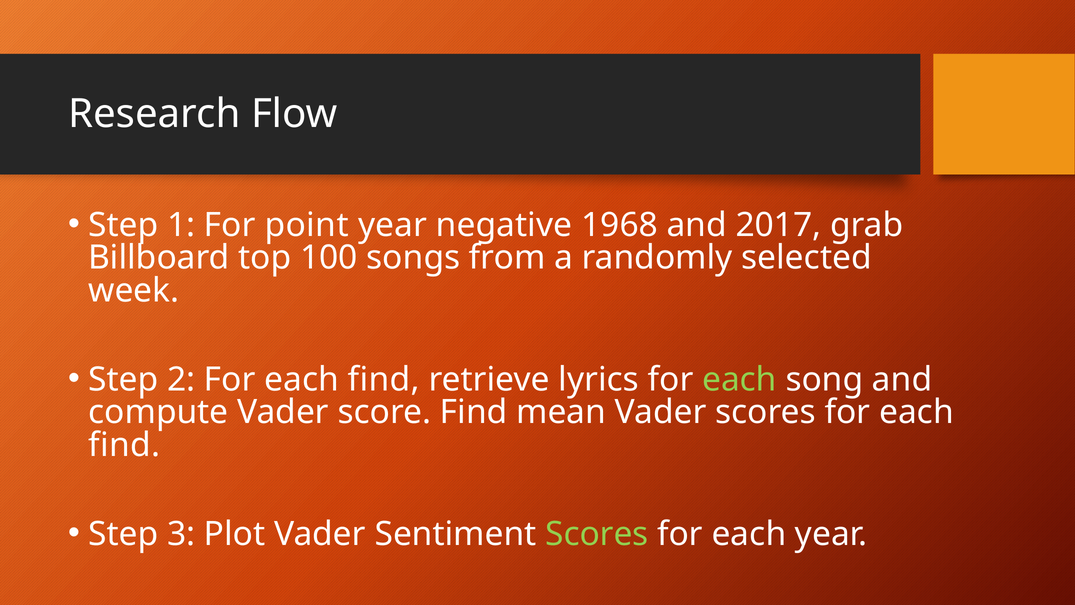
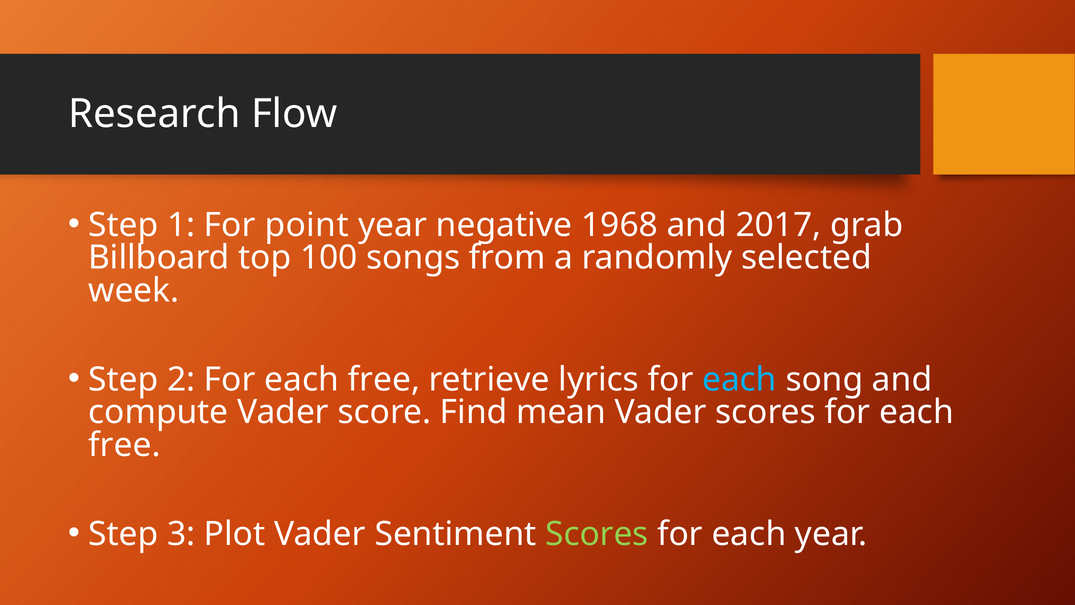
2 For each find: find -> free
each at (739, 380) colour: light green -> light blue
find at (124, 445): find -> free
